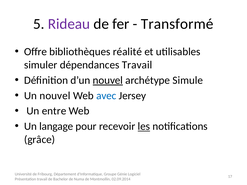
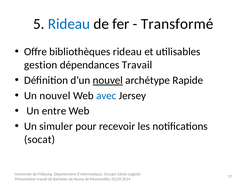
Rideau at (69, 24) colour: purple -> blue
bibliothèques réalité: réalité -> rideau
simuler: simuler -> gestion
Simule: Simule -> Rapide
langage: langage -> simuler
les underline: present -> none
grâce: grâce -> socat
